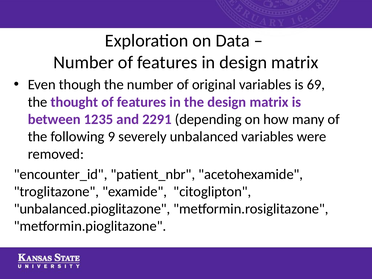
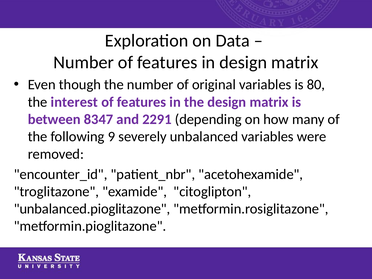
69: 69 -> 80
thought: thought -> interest
1235: 1235 -> 8347
